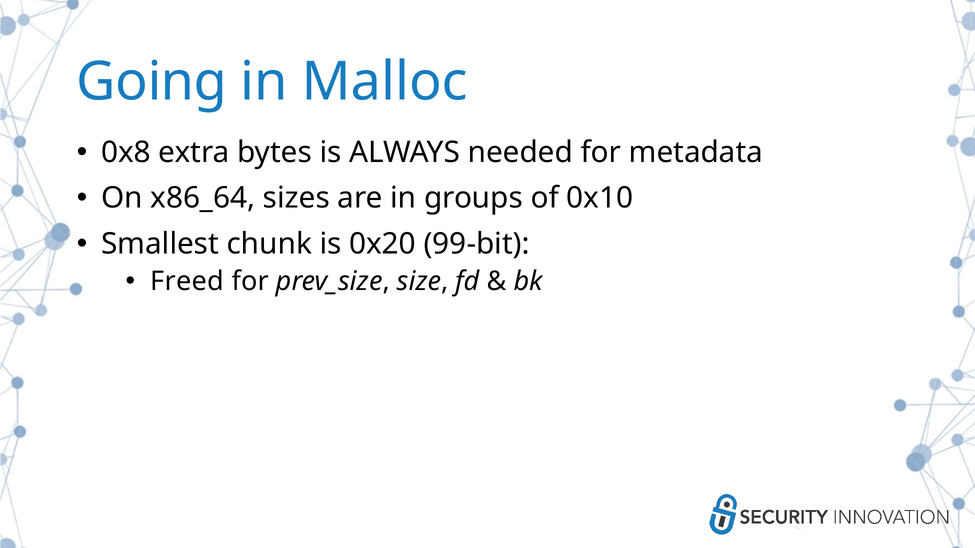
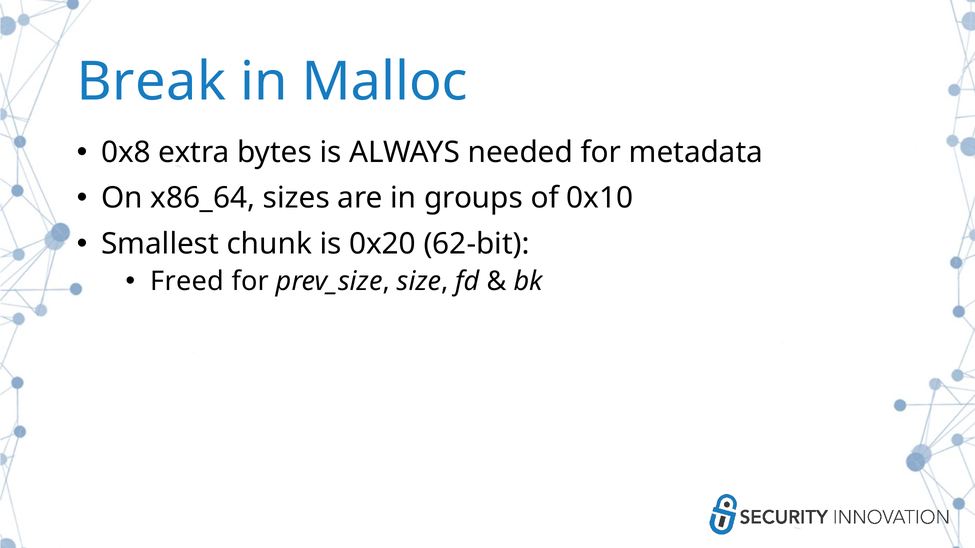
Going: Going -> Break
99-bit: 99-bit -> 62-bit
